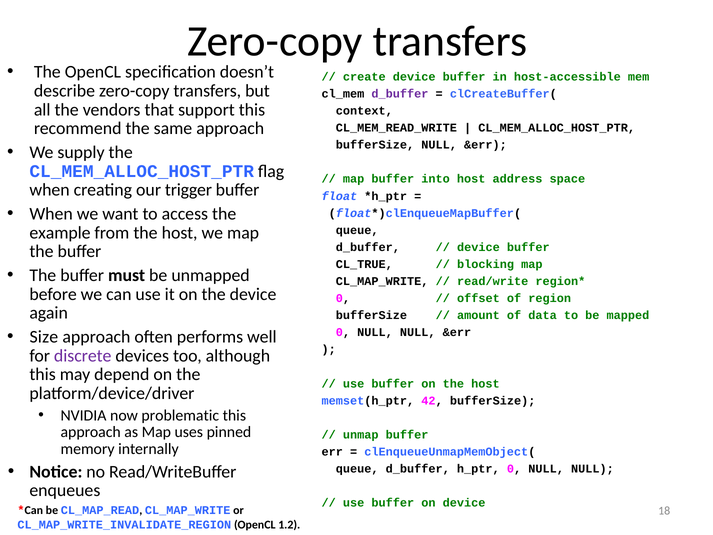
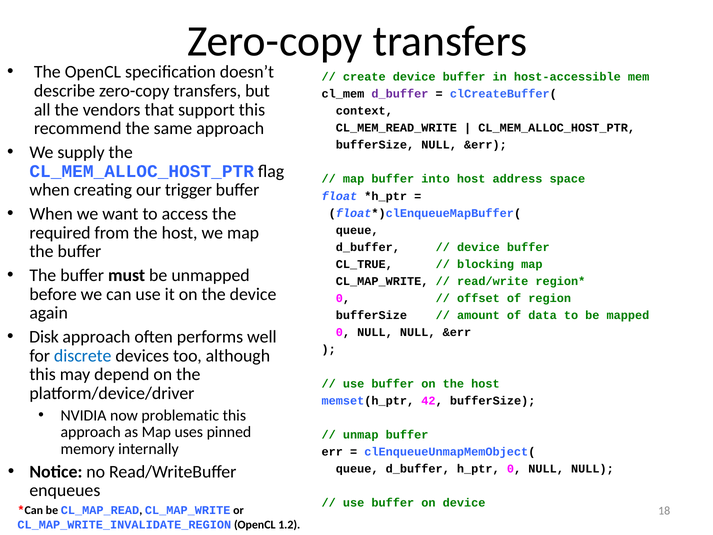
example: example -> required
Size: Size -> Disk
discrete colour: purple -> blue
